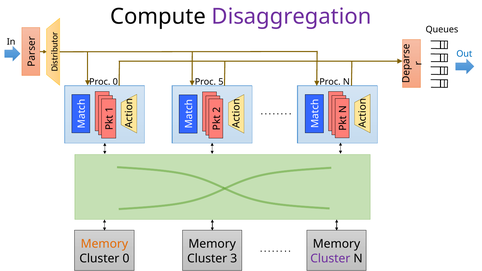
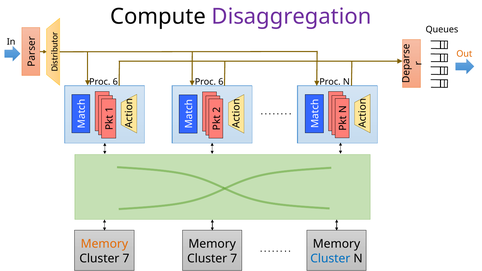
Out colour: blue -> orange
0 at (115, 82): 0 -> 6
5 at (221, 82): 5 -> 6
0 at (126, 259): 0 -> 7
3 at (234, 259): 3 -> 7
Cluster at (330, 259) colour: purple -> blue
